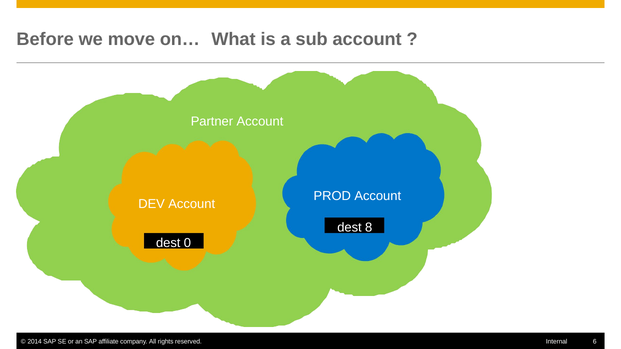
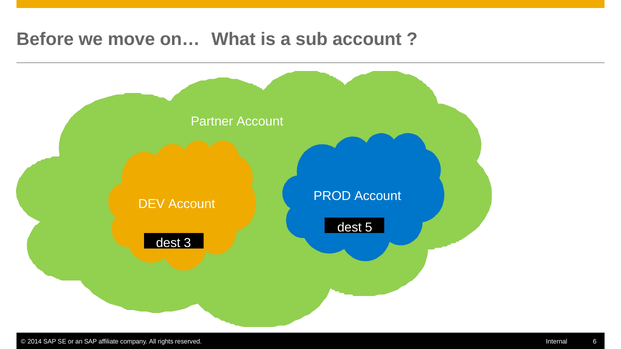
8: 8 -> 5
0: 0 -> 3
